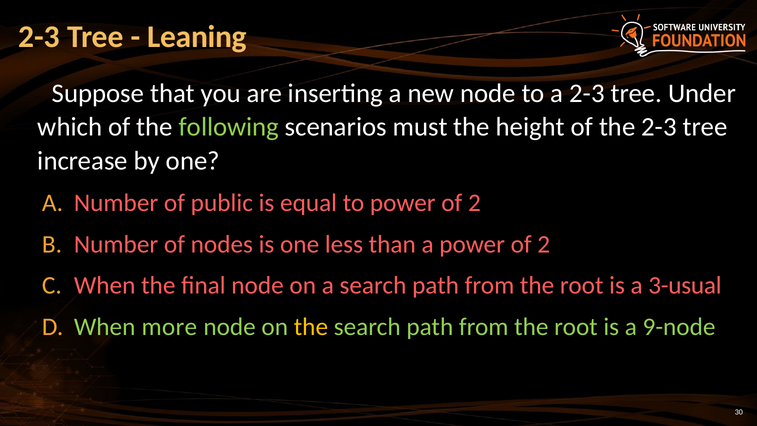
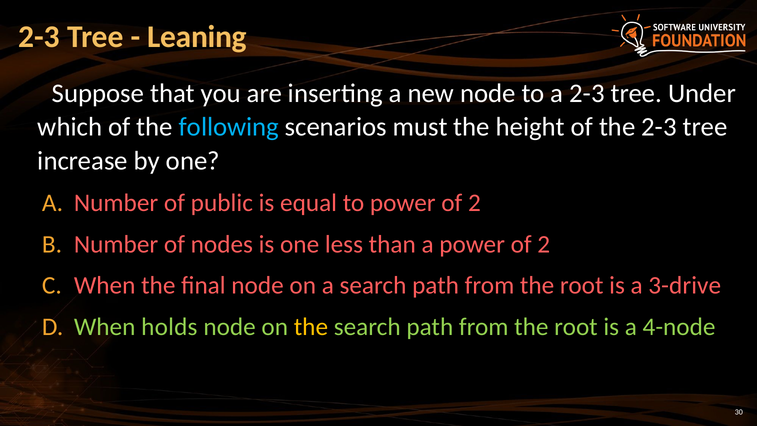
following colour: light green -> light blue
3-usual: 3-usual -> 3-drive
more: more -> holds
9-node: 9-node -> 4-node
